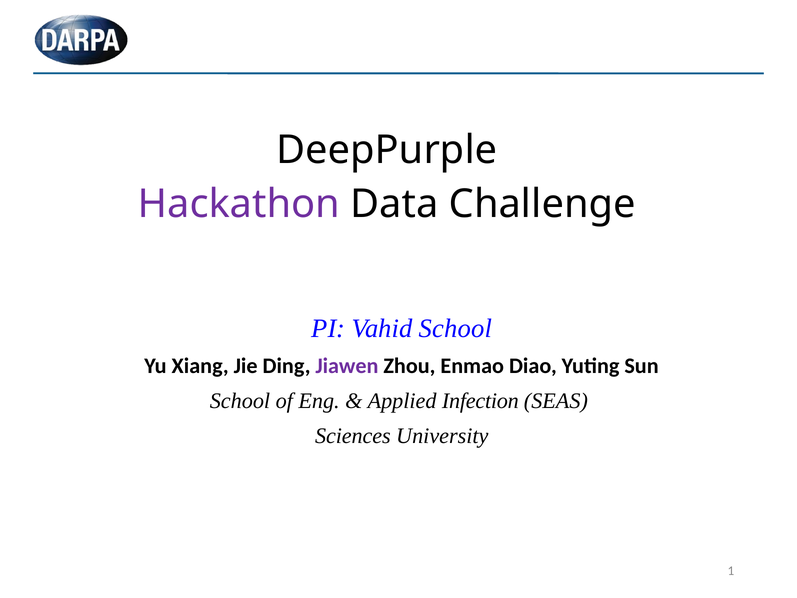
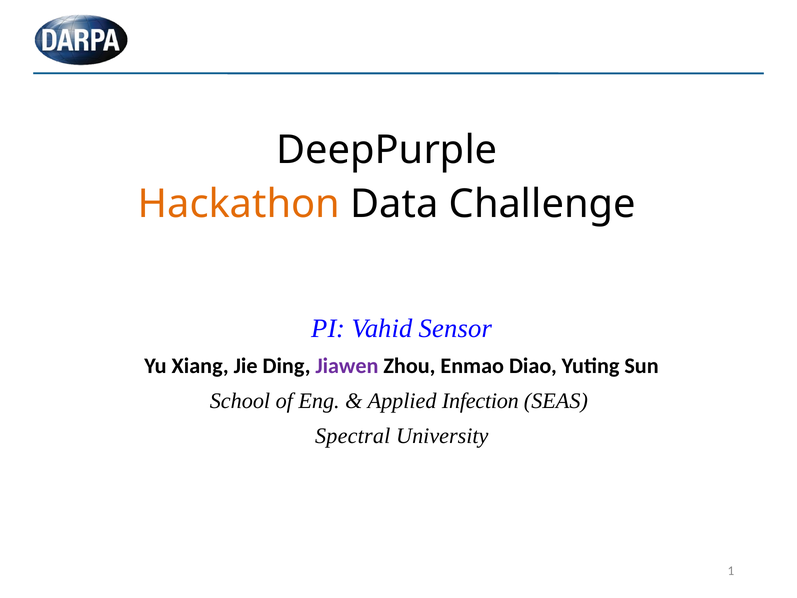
Hackathon colour: purple -> orange
Vahid School: School -> Sensor
Sciences: Sciences -> Spectral
